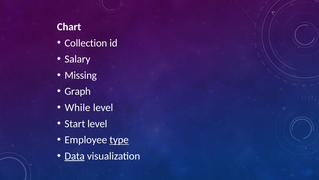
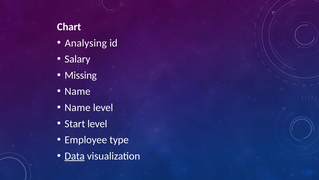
Collection: Collection -> Analysing
Graph at (78, 91): Graph -> Name
While at (78, 107): While -> Name
type underline: present -> none
